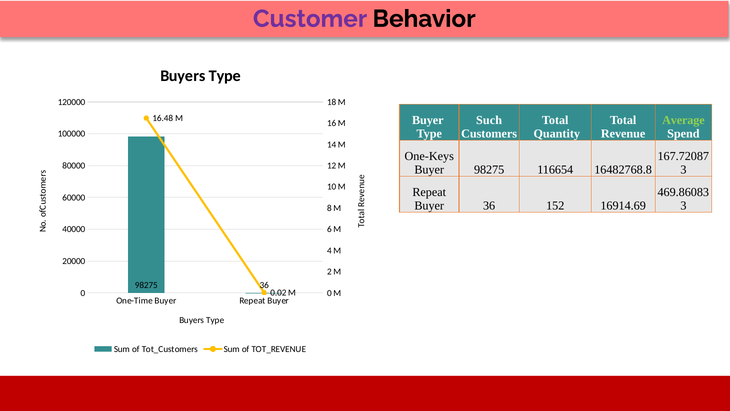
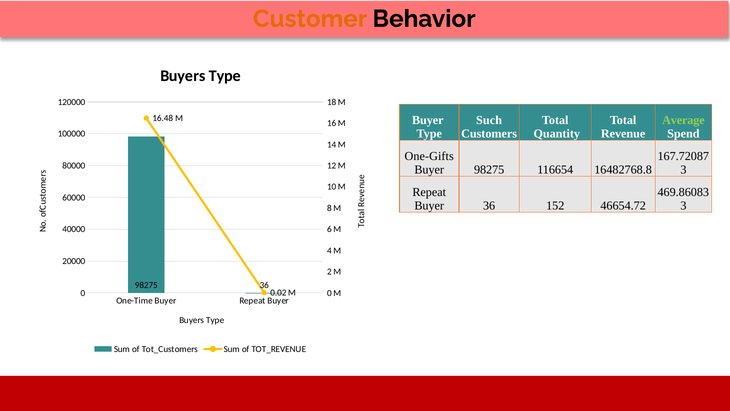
Customer colour: purple -> orange
One-Keys: One-Keys -> One-Gifts
16914.69: 16914.69 -> 46654.72
